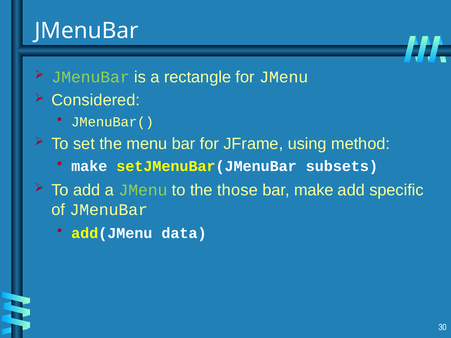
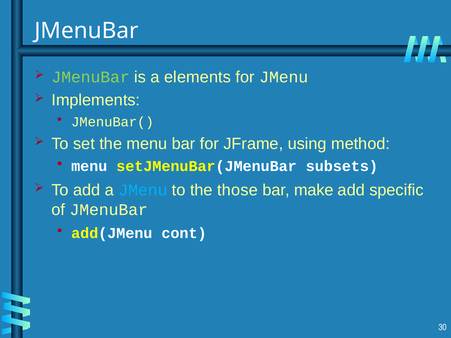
rectangle: rectangle -> elements
Considered: Considered -> Implements
make at (89, 166): make -> menu
JMenu at (143, 190) colour: light green -> light blue
data: data -> cont
